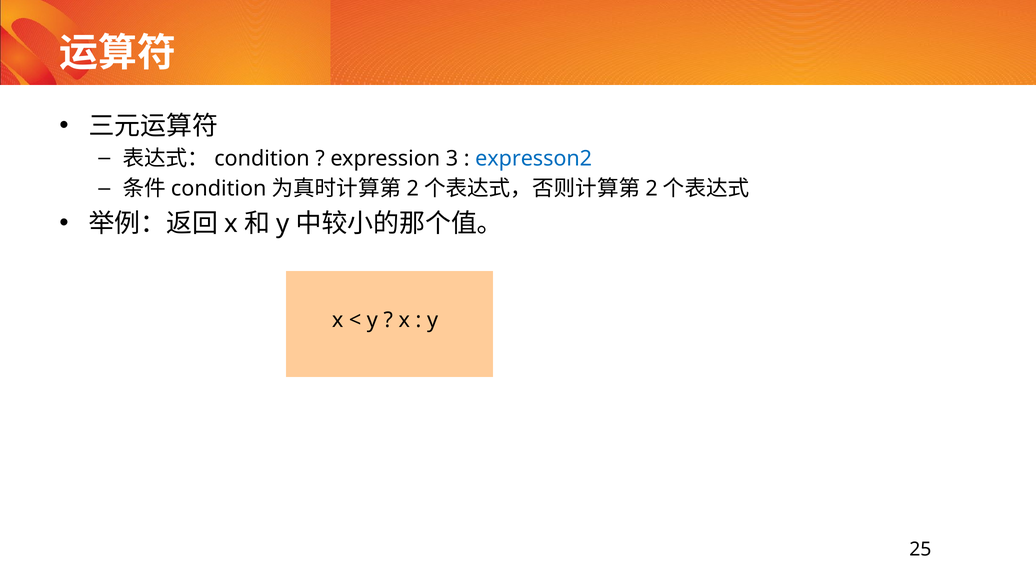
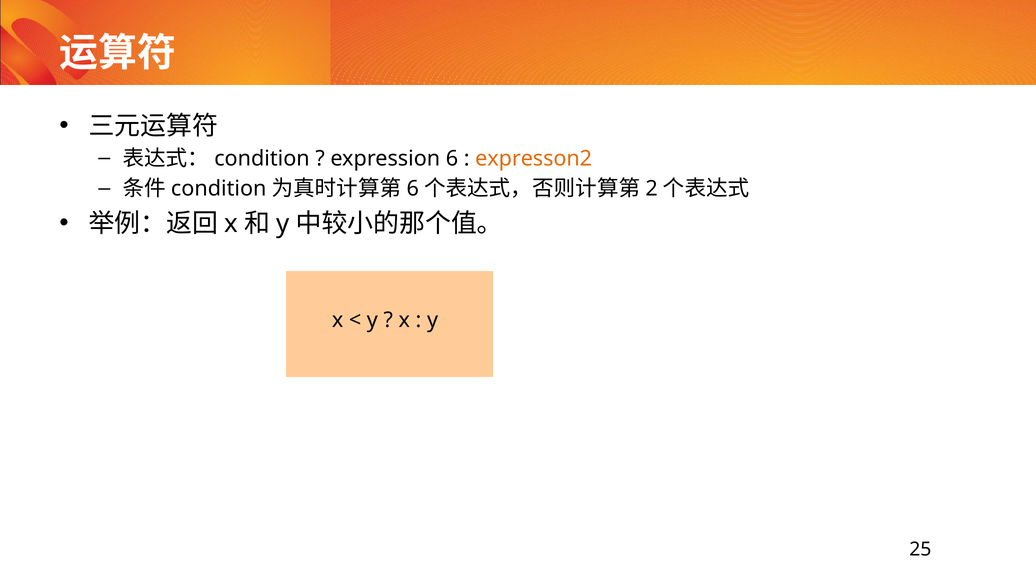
expression 3: 3 -> 6
expresson2 colour: blue -> orange
2 at (413, 189): 2 -> 6
